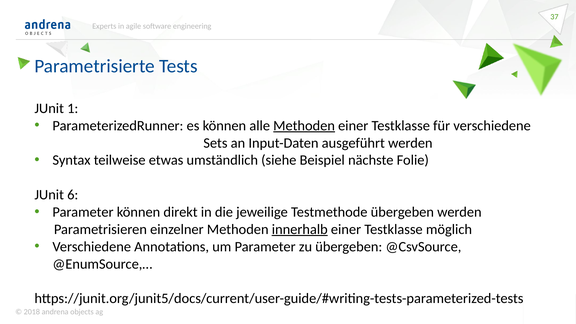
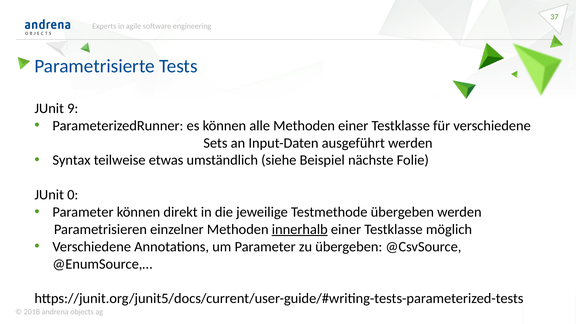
1: 1 -> 9
Methoden at (304, 126) underline: present -> none
6: 6 -> 0
